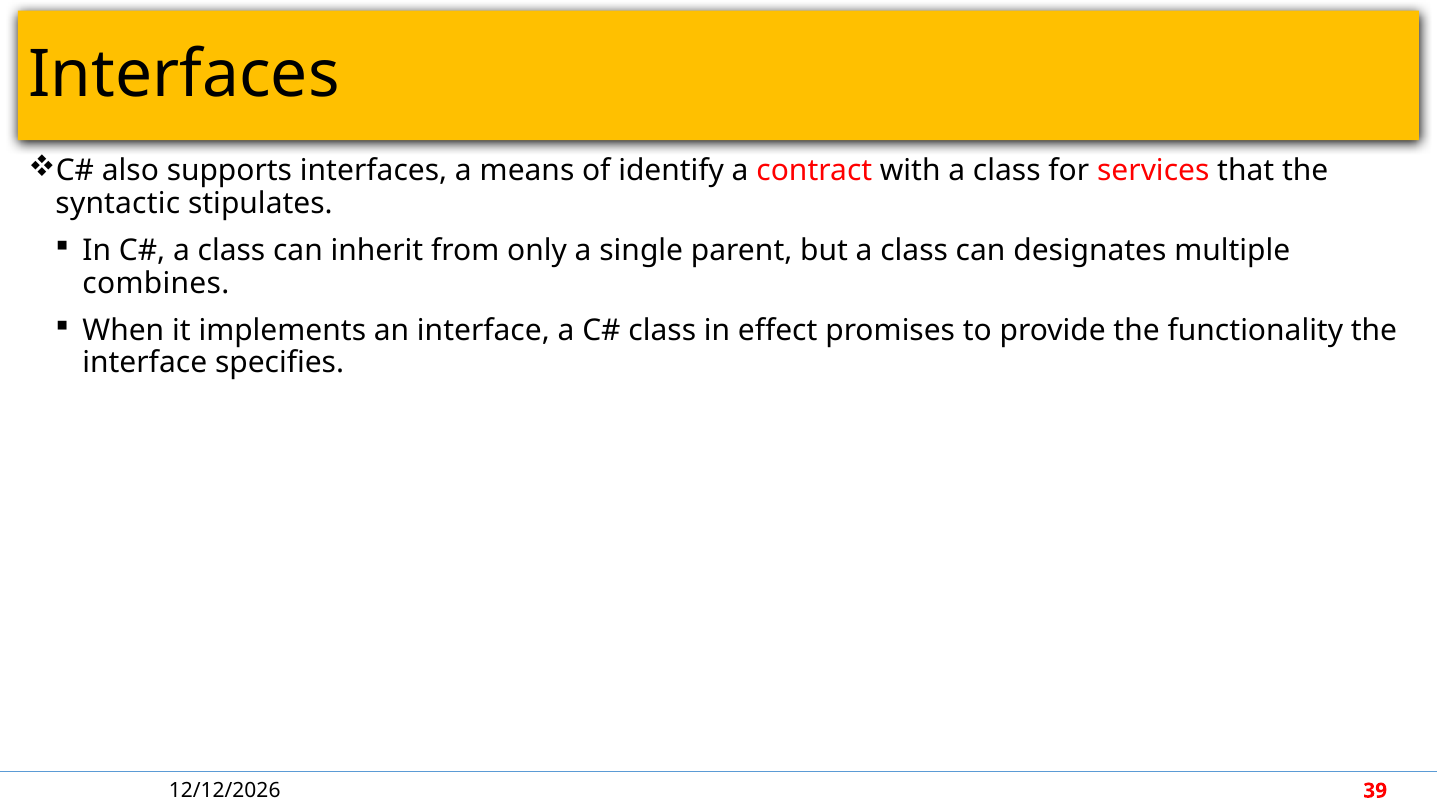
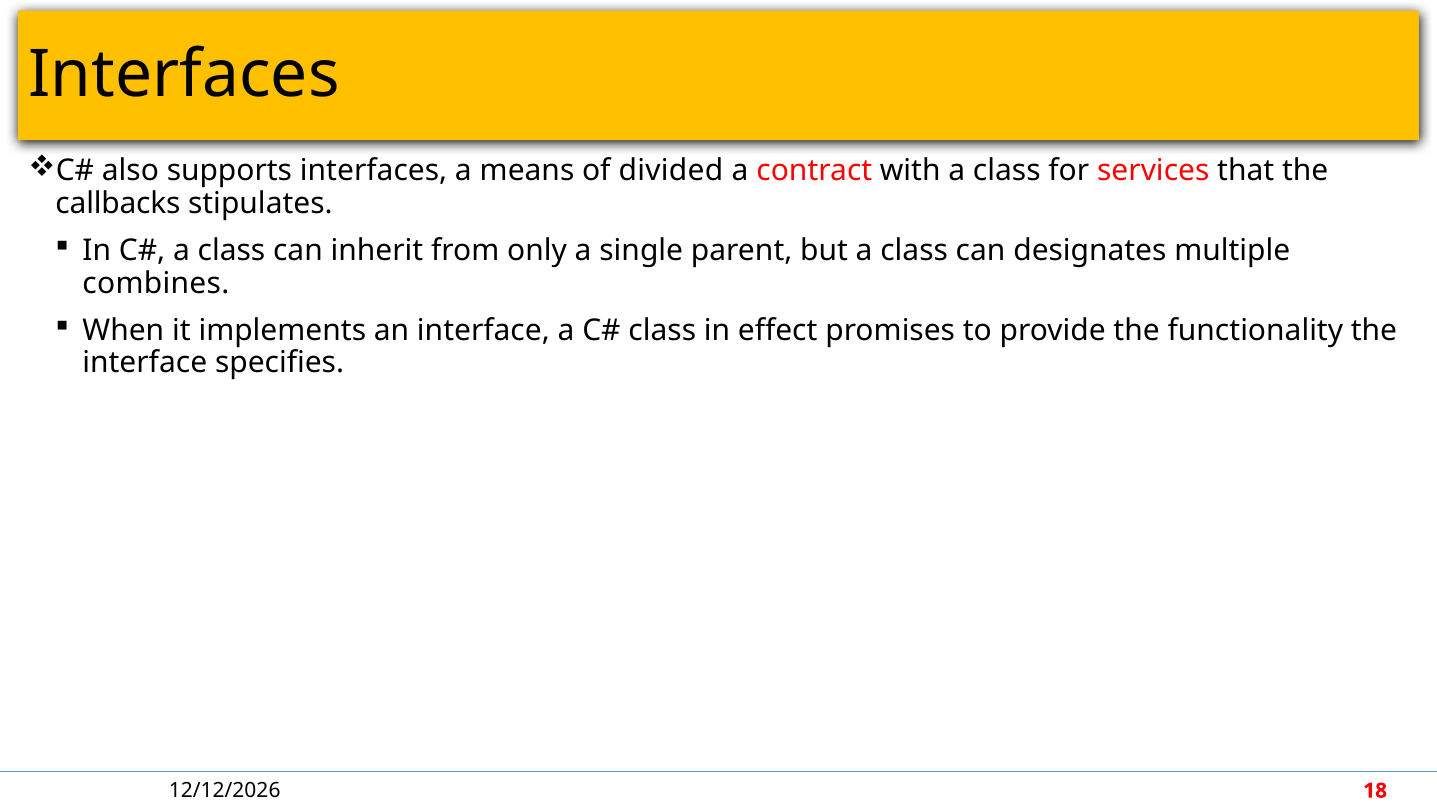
identify: identify -> divided
syntactic: syntactic -> callbacks
39: 39 -> 18
